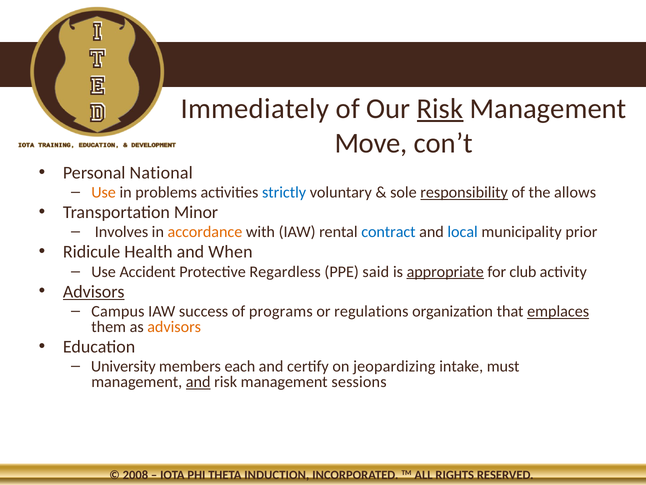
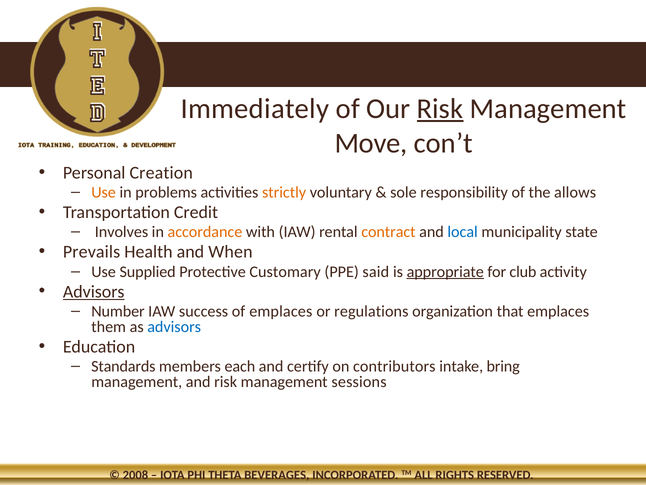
National: National -> Creation
strictly colour: blue -> orange
responsibility underline: present -> none
Minor: Minor -> Credit
contract colour: blue -> orange
prior: prior -> state
Ridicule: Ridicule -> Prevails
Accident: Accident -> Supplied
Regardless: Regardless -> Customary
Campus: Campus -> Number
of programs: programs -> emplaces
emplaces at (558, 311) underline: present -> none
advisors at (174, 327) colour: orange -> blue
University: University -> Standards
jeopardizing: jeopardizing -> contributors
must: must -> bring
and at (198, 382) underline: present -> none
INDUCTION: INDUCTION -> BEVERAGES
